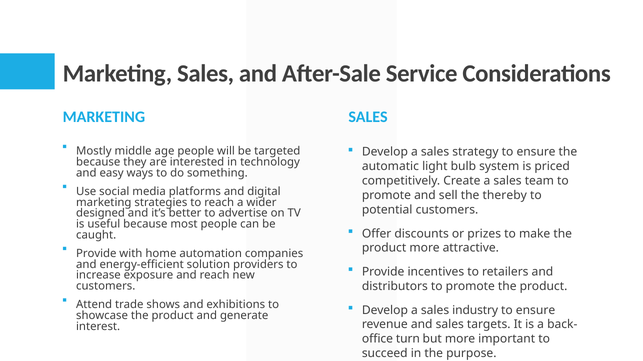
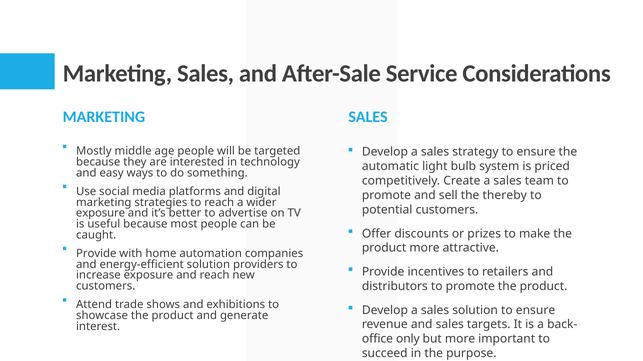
designed at (101, 214): designed -> exposure
sales industry: industry -> solution
turn: turn -> only
